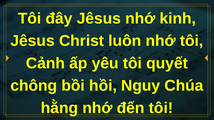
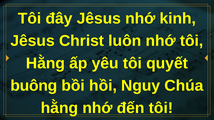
Cảnh at (45, 63): Cảnh -> Hằng
chông: chông -> buông
